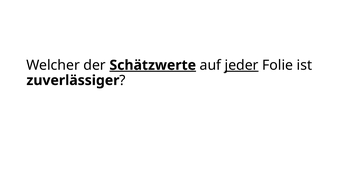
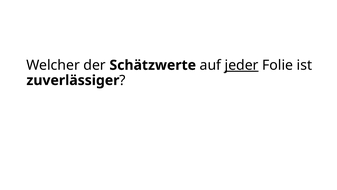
Schätzwerte underline: present -> none
